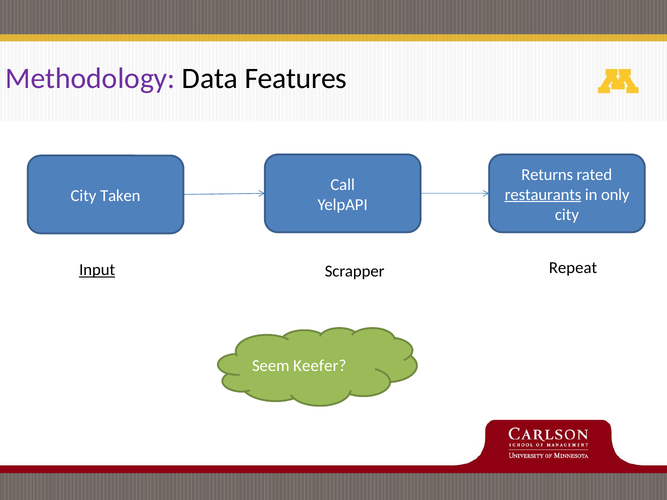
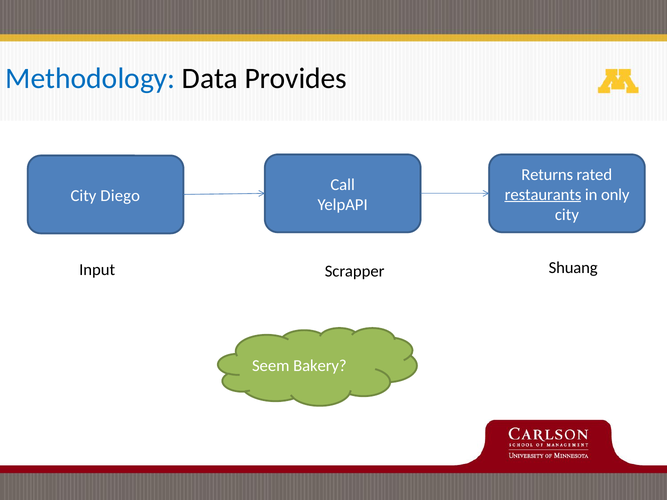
Methodology colour: purple -> blue
Features: Features -> Provides
Taken: Taken -> Diego
Input underline: present -> none
Repeat: Repeat -> Shuang
Keefer: Keefer -> Bakery
